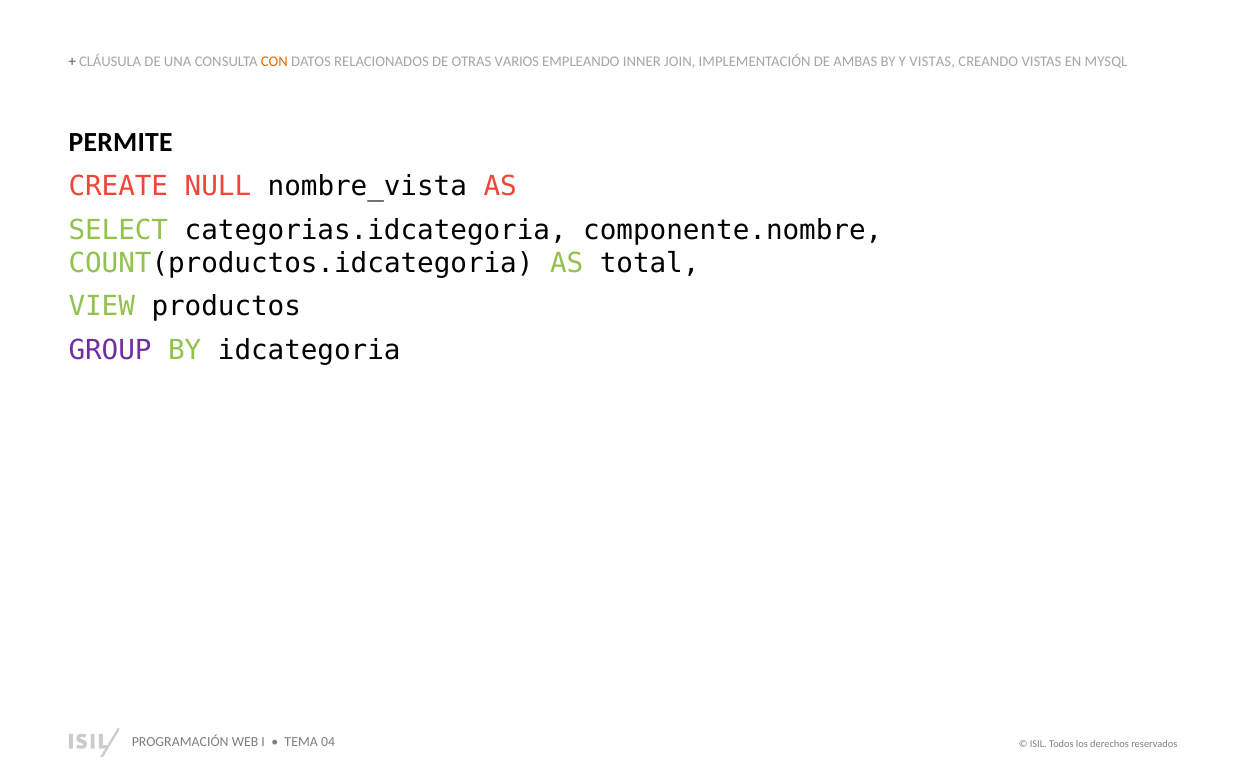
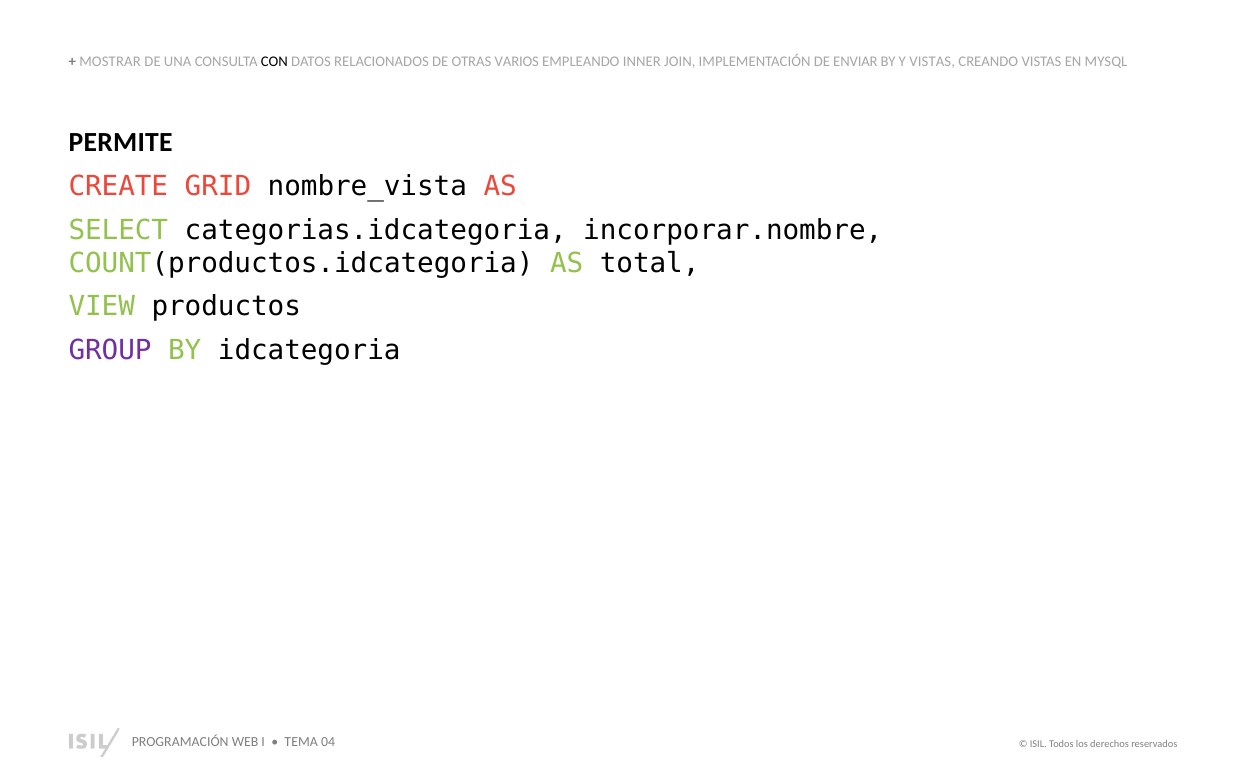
CLÁUSULA: CLÁUSULA -> MOSTRAR
CON colour: orange -> black
AMBAS: AMBAS -> ENVIAR
NULL: NULL -> GRID
componente.nombre: componente.nombre -> incorporar.nombre
